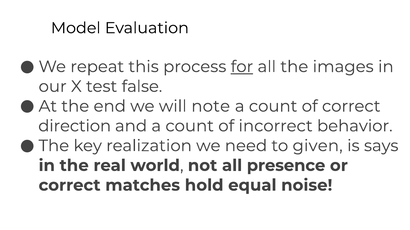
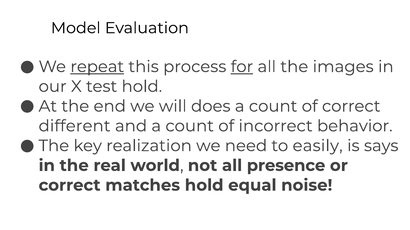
repeat underline: none -> present
test false: false -> hold
note: note -> does
direction: direction -> different
given: given -> easily
